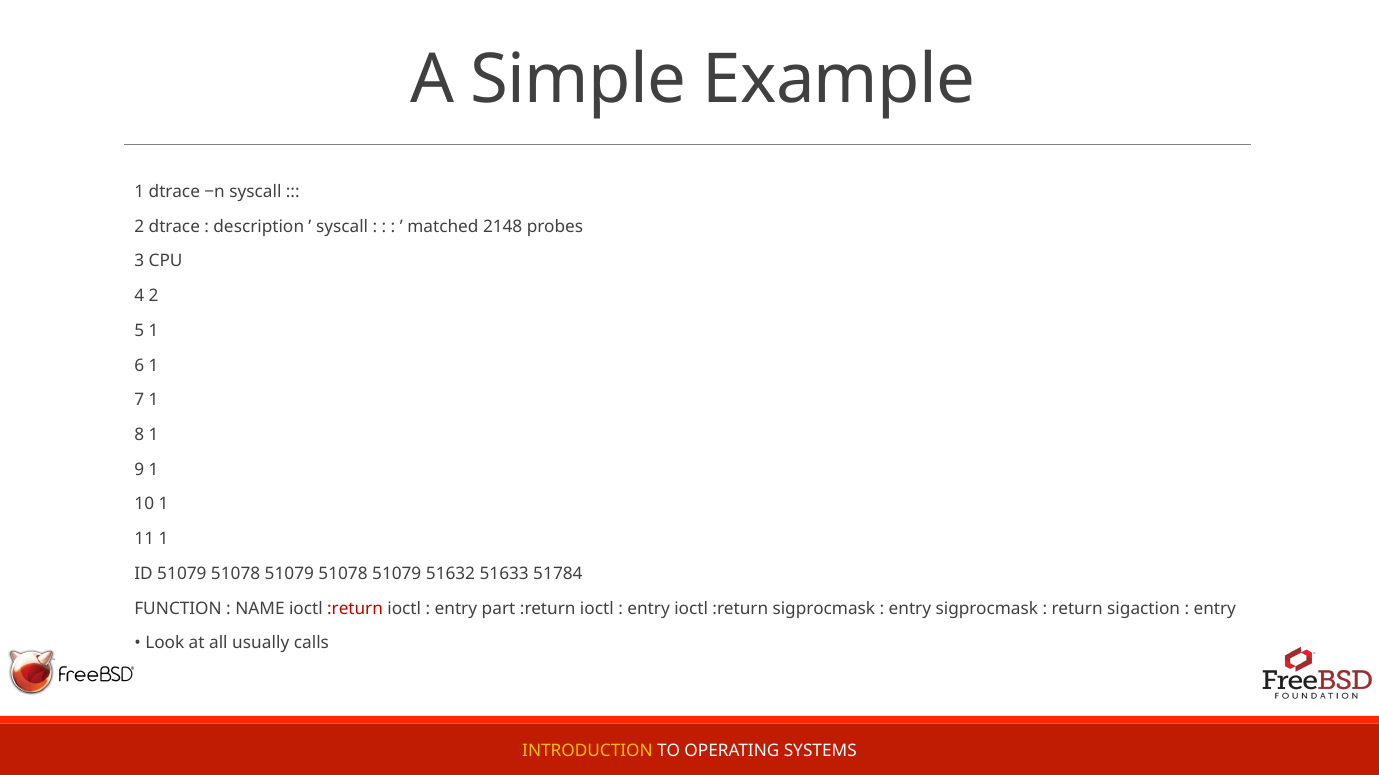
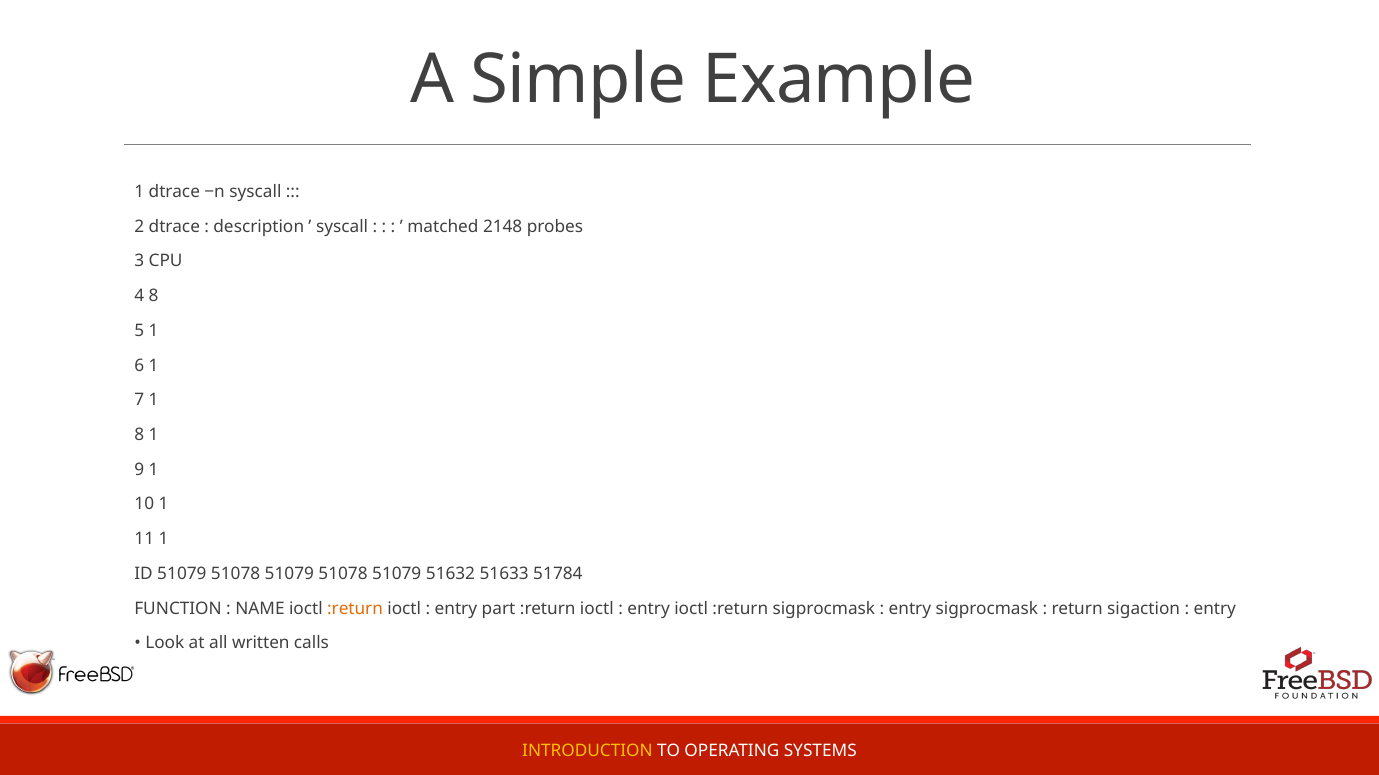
4 2: 2 -> 8
:return at (355, 609) colour: red -> orange
usually: usually -> written
